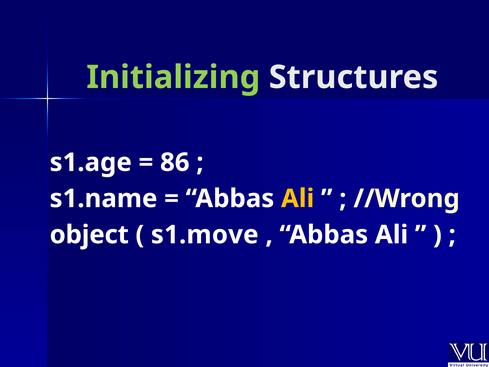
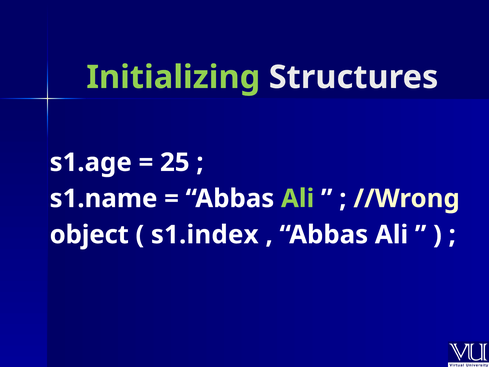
86: 86 -> 25
Ali at (298, 198) colour: yellow -> light green
s1.move: s1.move -> s1.index
